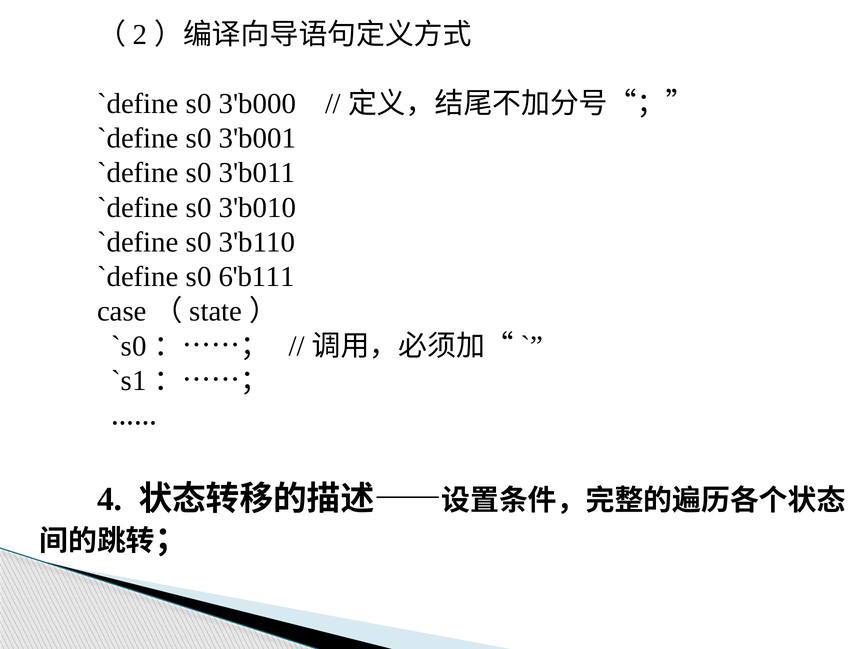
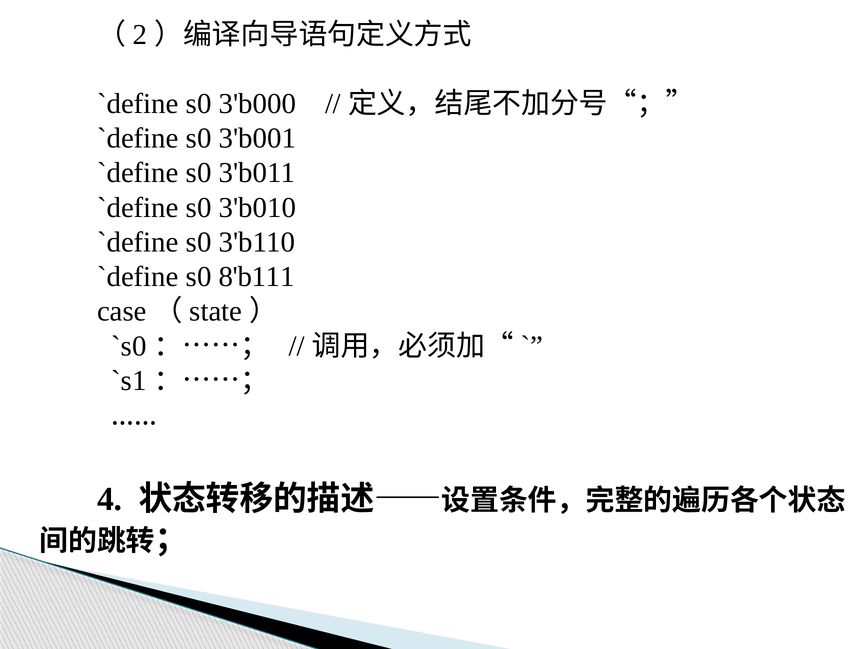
6'b111: 6'b111 -> 8'b111
